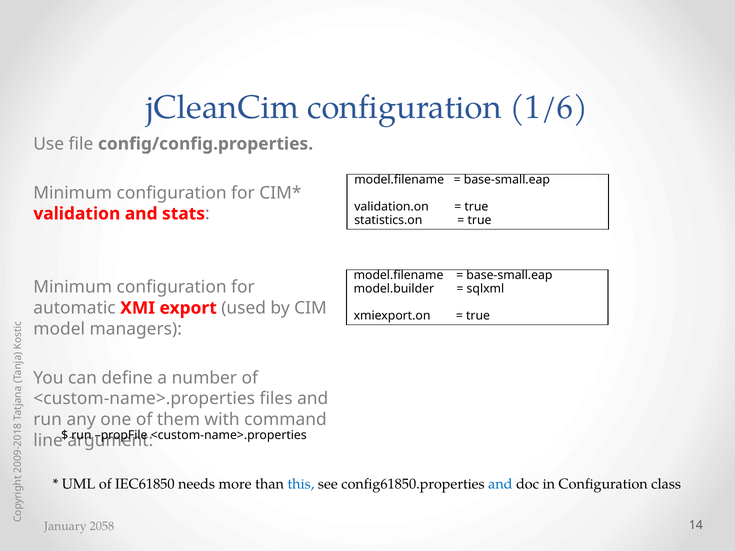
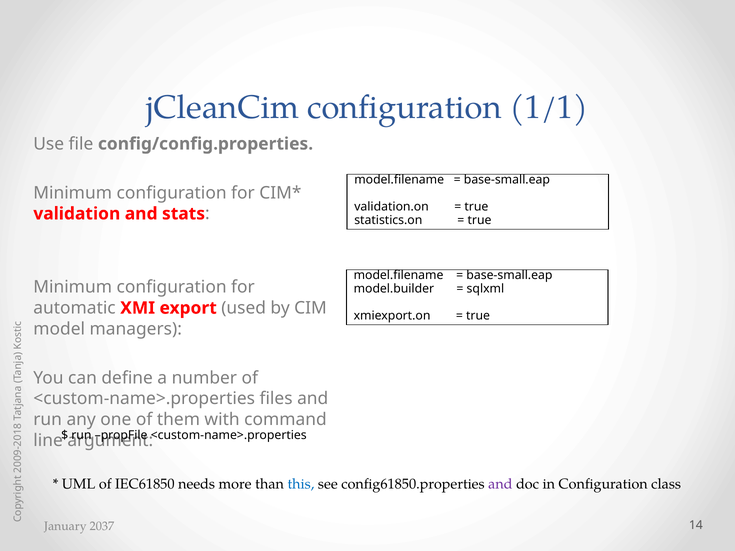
1/6: 1/6 -> 1/1
and at (500, 484) colour: blue -> purple
2058: 2058 -> 2037
